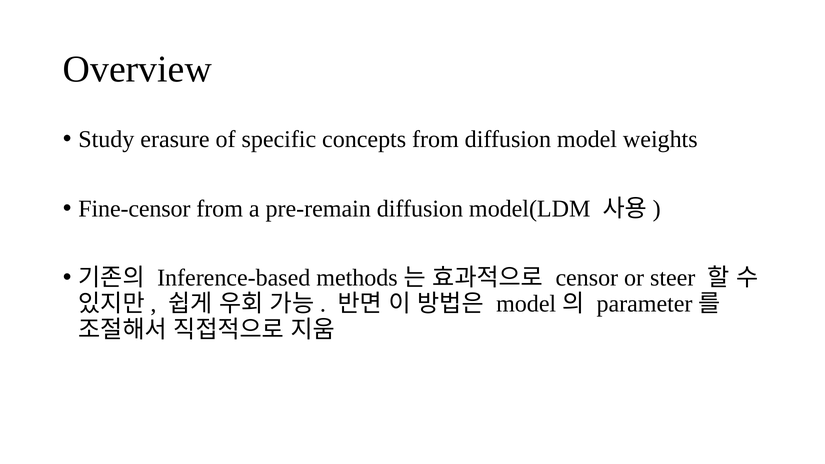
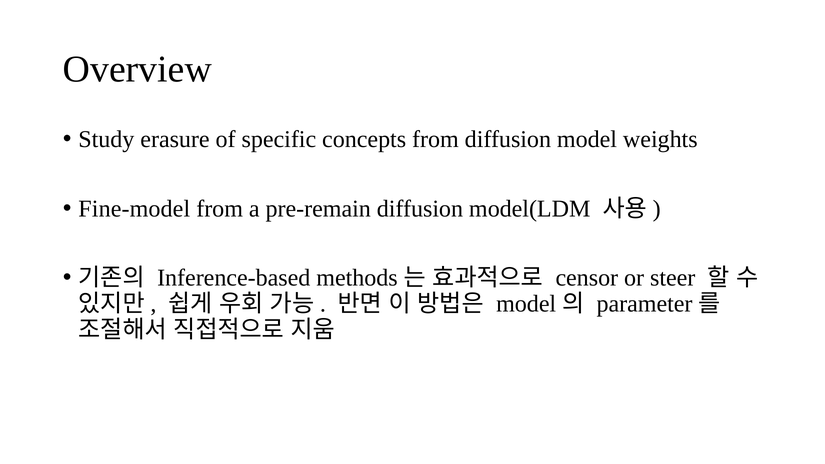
Fine-censor: Fine-censor -> Fine-model
